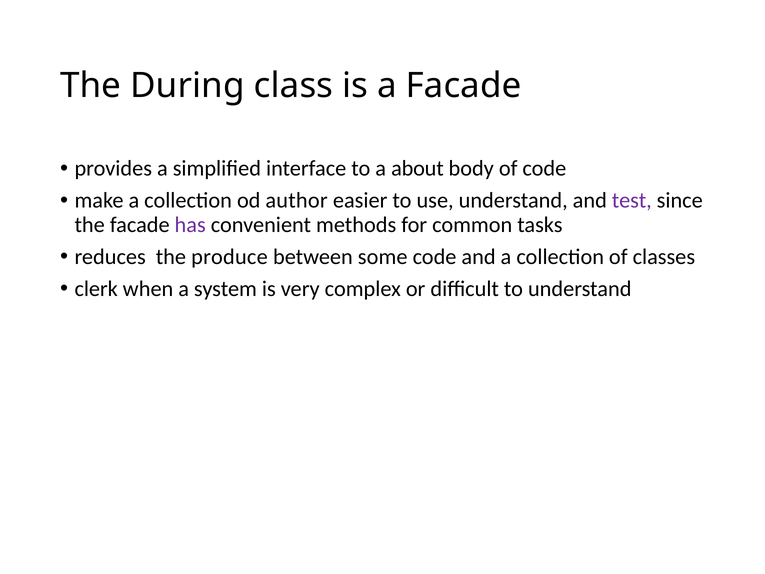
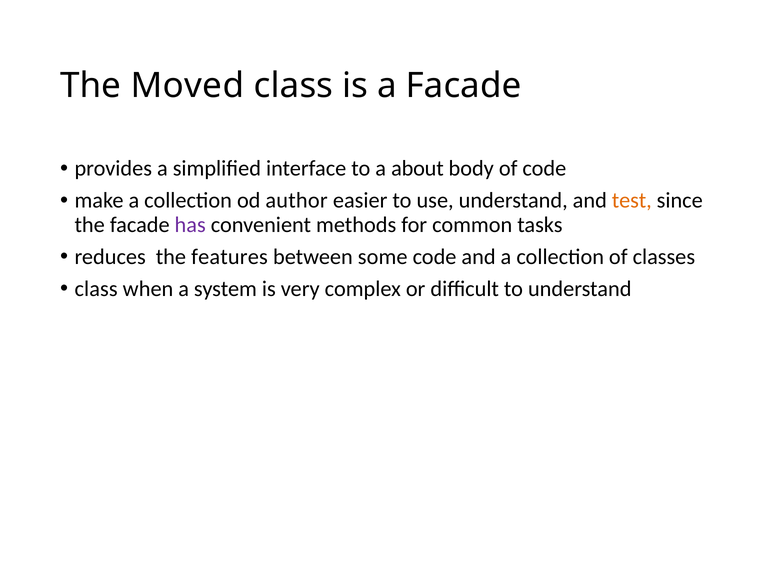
During: During -> Moved
test colour: purple -> orange
produce: produce -> features
clerk at (96, 289): clerk -> class
